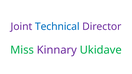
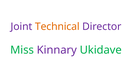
Technical colour: blue -> orange
